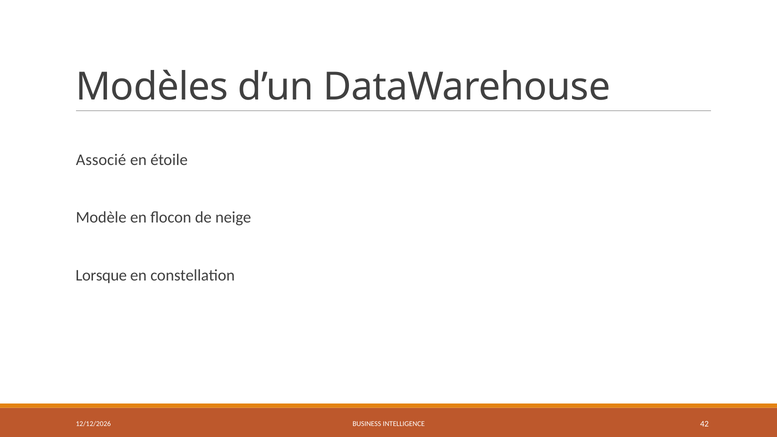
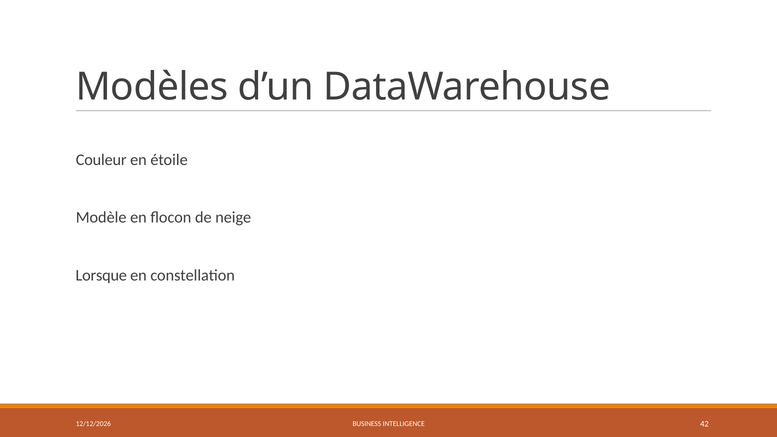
Associé: Associé -> Couleur
